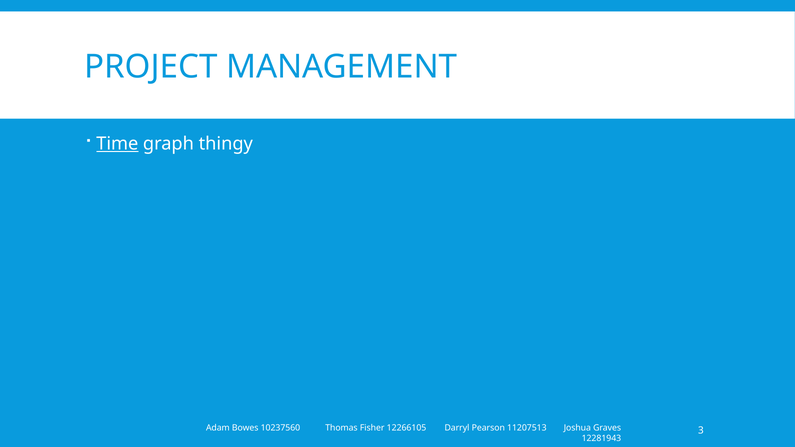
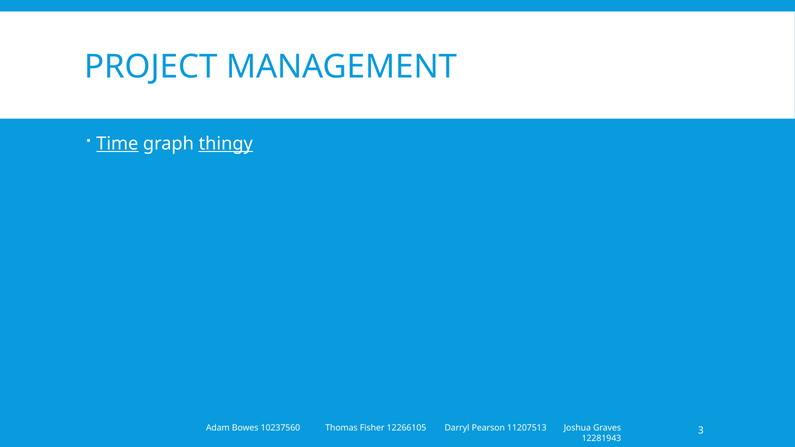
thingy underline: none -> present
